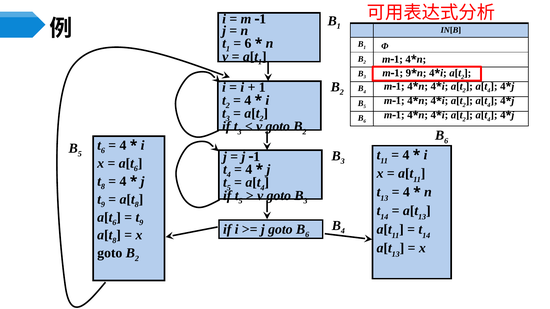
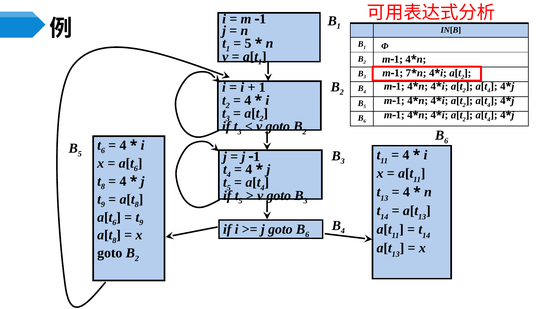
6 at (248, 43): 6 -> 5
m1 9: 9 -> 7
